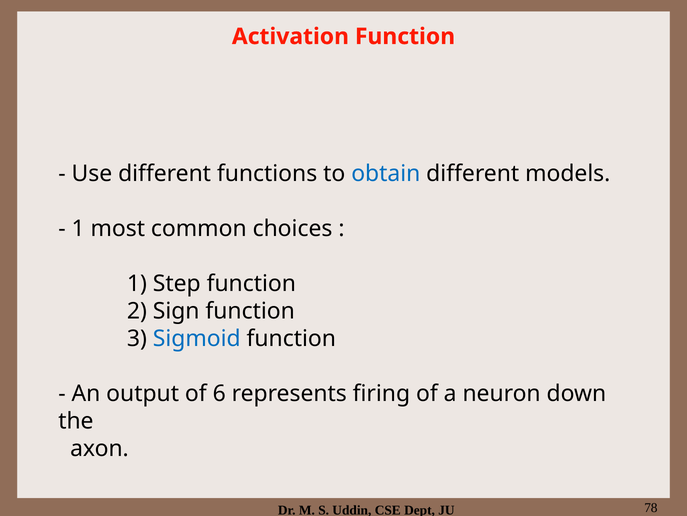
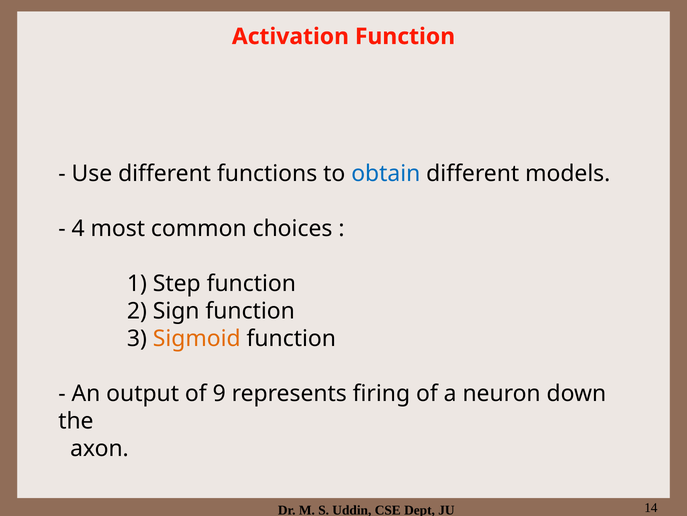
1 at (78, 228): 1 -> 4
Sigmoid colour: blue -> orange
6: 6 -> 9
78: 78 -> 14
